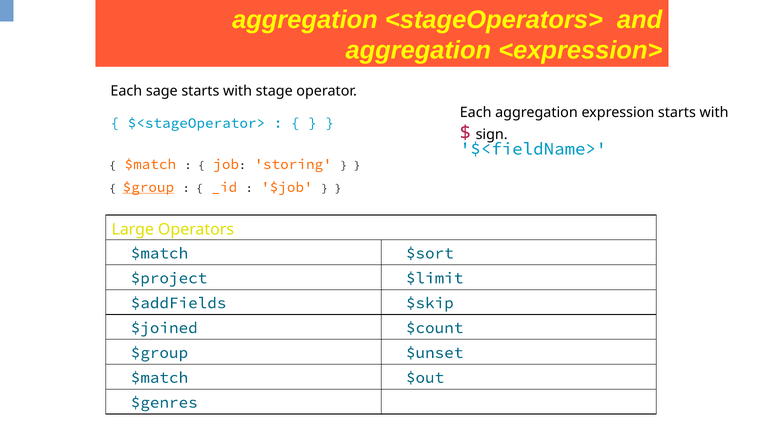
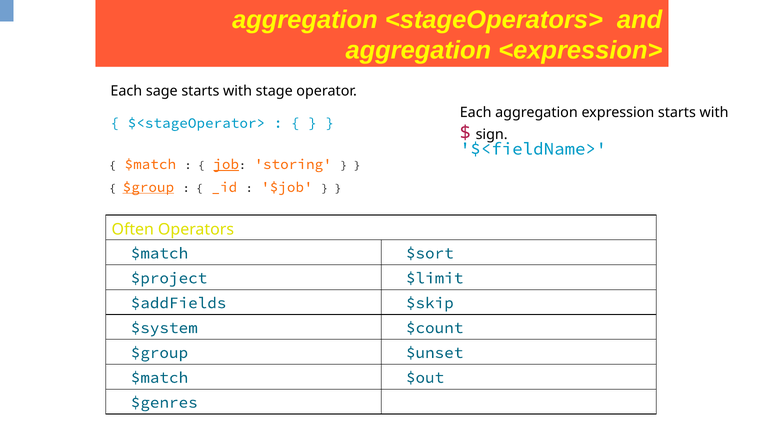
job underline: none -> present
Large: Large -> Often
$joined: $joined -> $system
